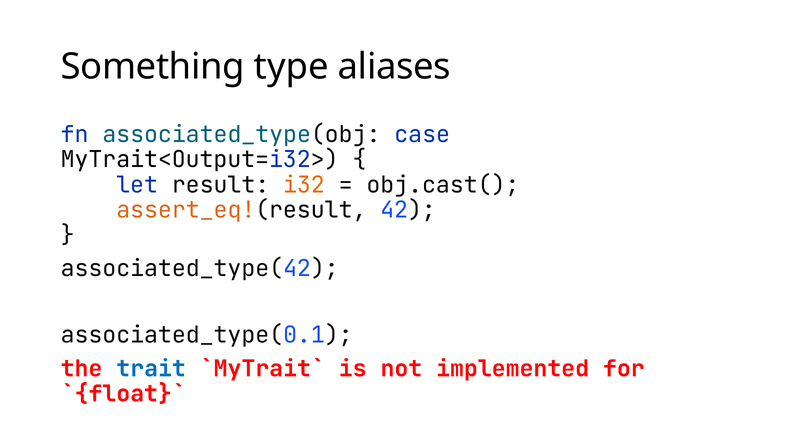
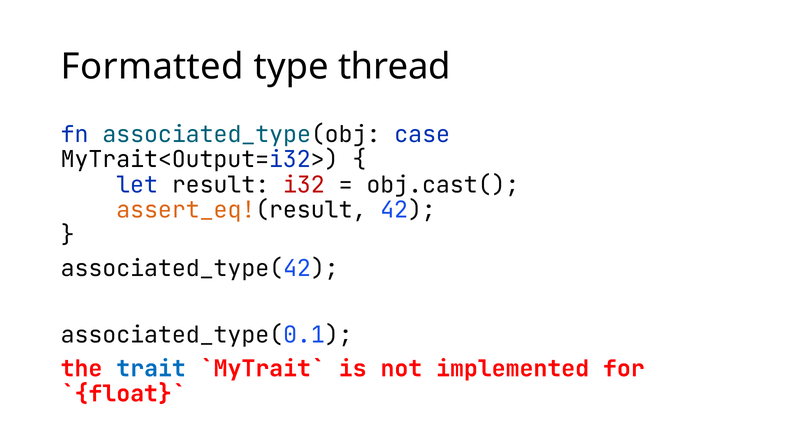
Something: Something -> Formatted
aliases: aliases -> thread
i32 colour: orange -> red
